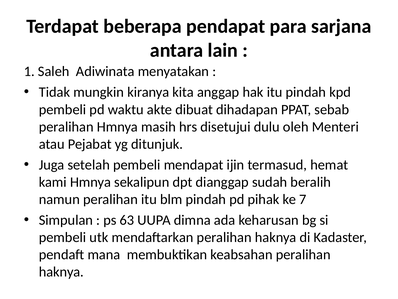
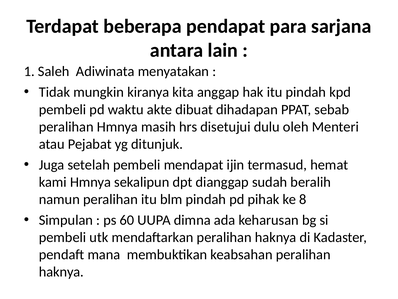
7: 7 -> 8
63: 63 -> 60
